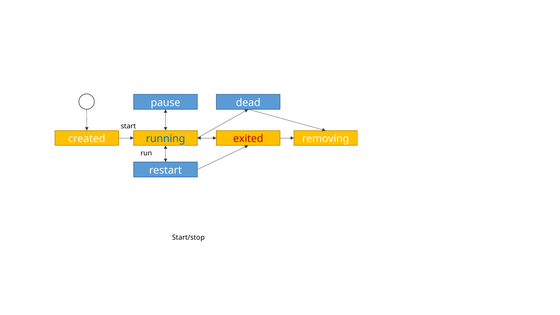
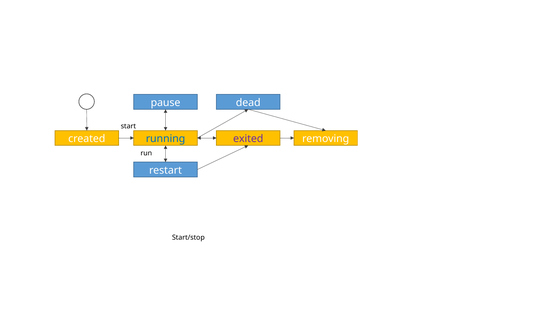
exited colour: red -> purple
